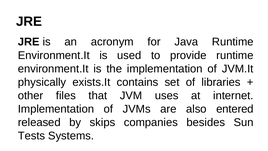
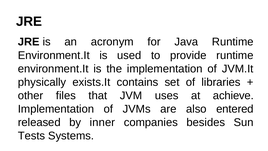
internet: internet -> achieve
skips: skips -> inner
